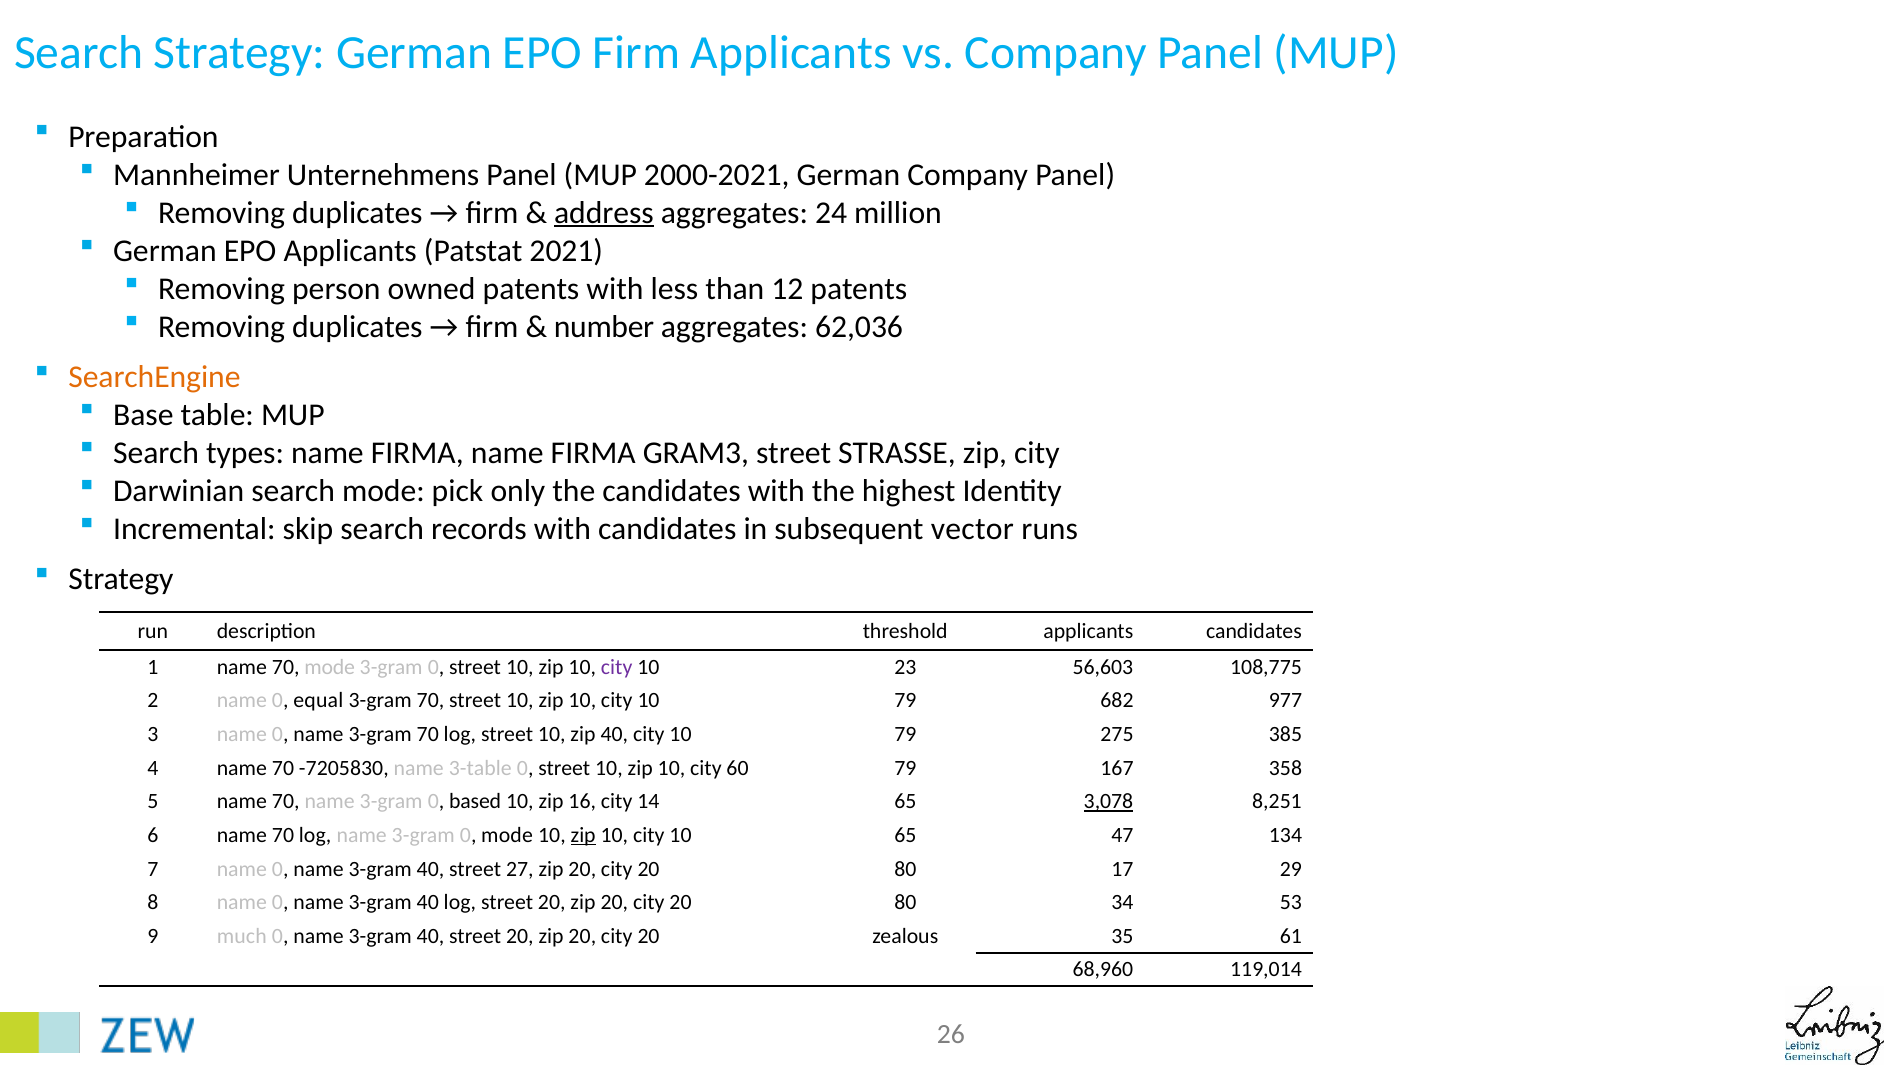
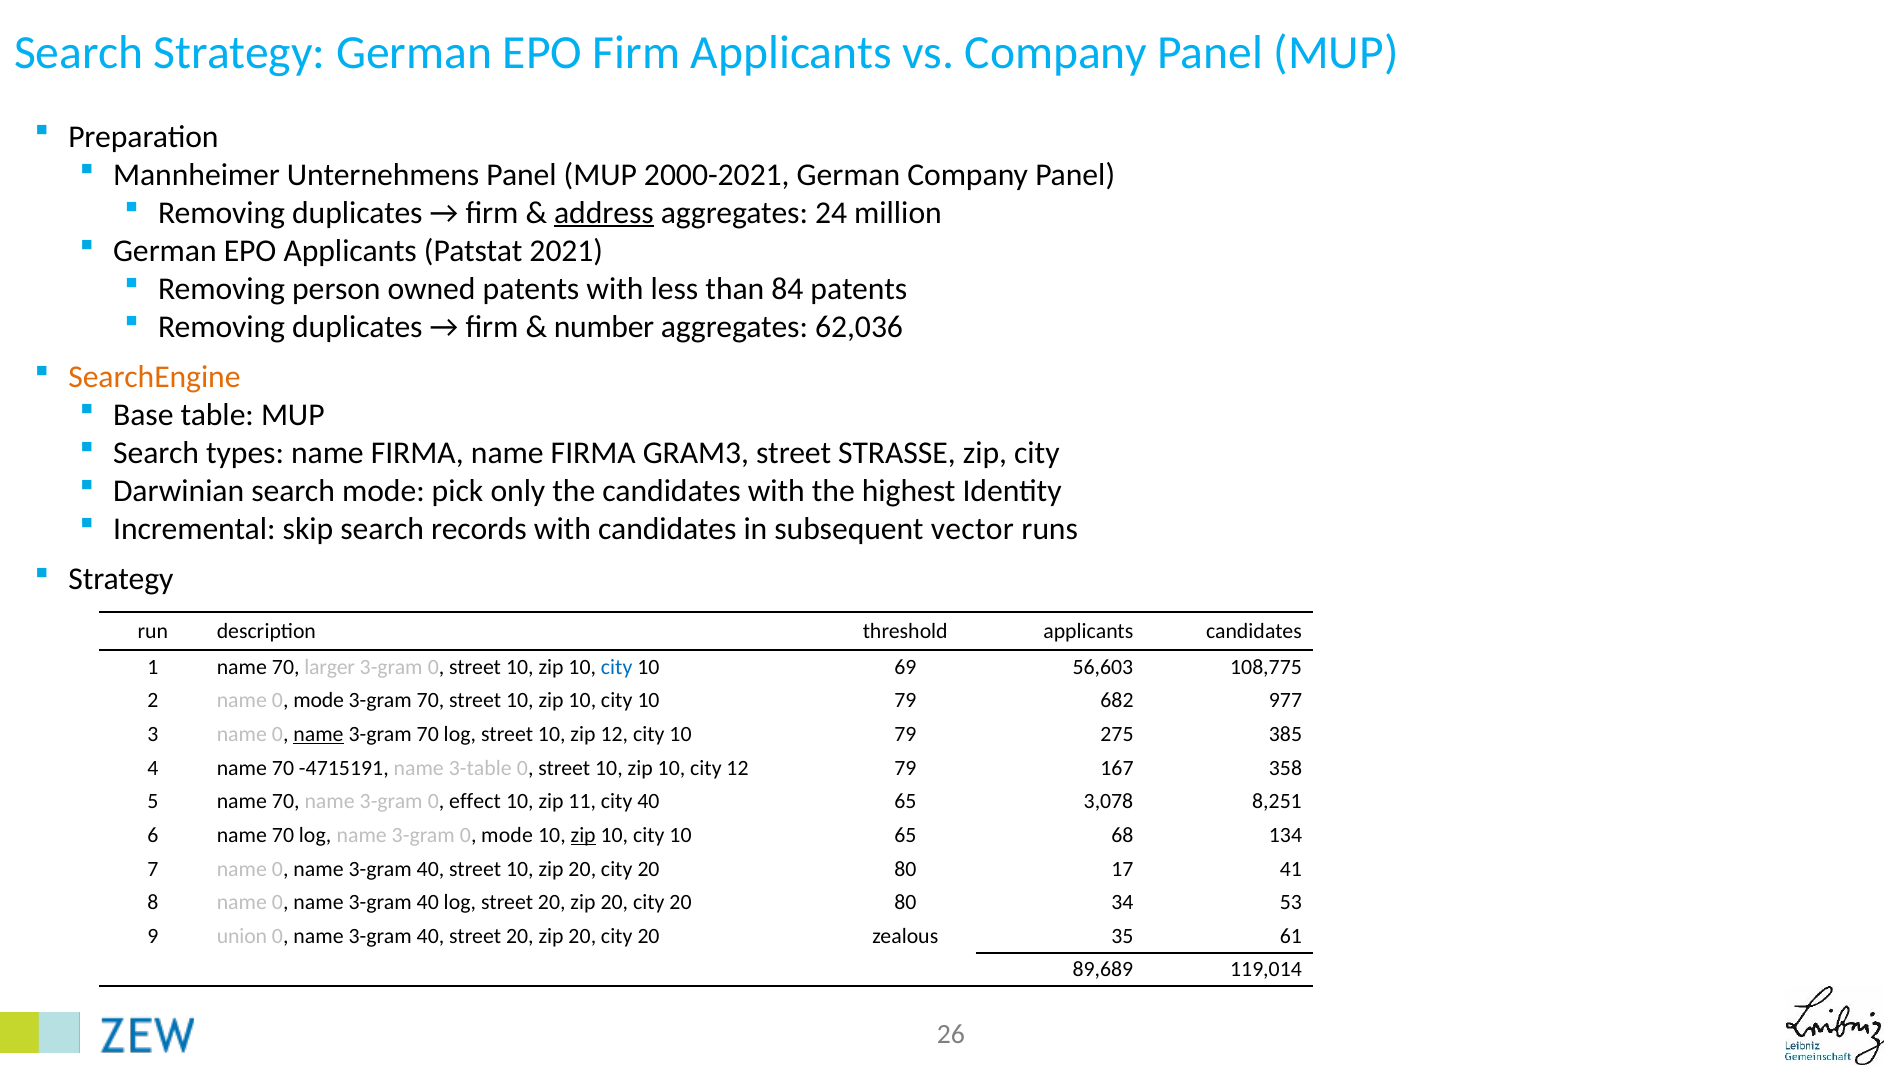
12: 12 -> 84
70 mode: mode -> larger
city at (617, 667) colour: purple -> blue
23: 23 -> 69
name 0 equal: equal -> mode
name at (318, 734) underline: none -> present
zip 40: 40 -> 12
-7205830: -7205830 -> -4715191
city 60: 60 -> 12
based: based -> effect
16: 16 -> 11
city 14: 14 -> 40
3,078 underline: present -> none
47: 47 -> 68
40 street 27: 27 -> 10
29: 29 -> 41
much: much -> union
68,960: 68,960 -> 89,689
